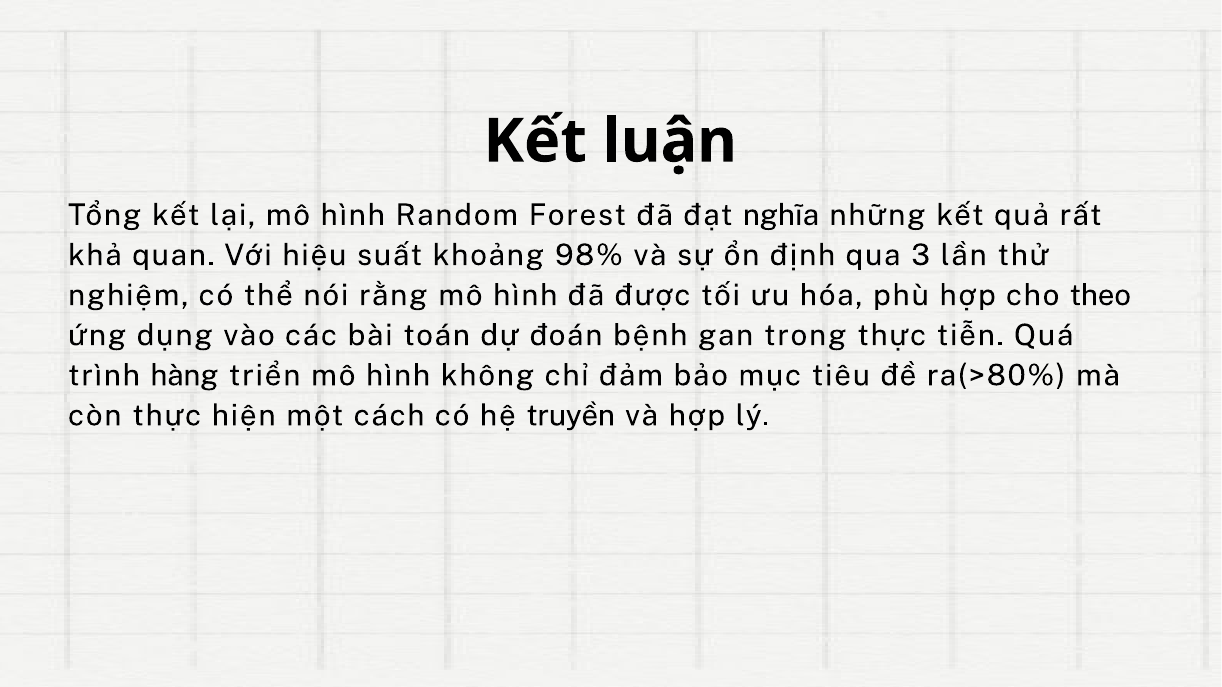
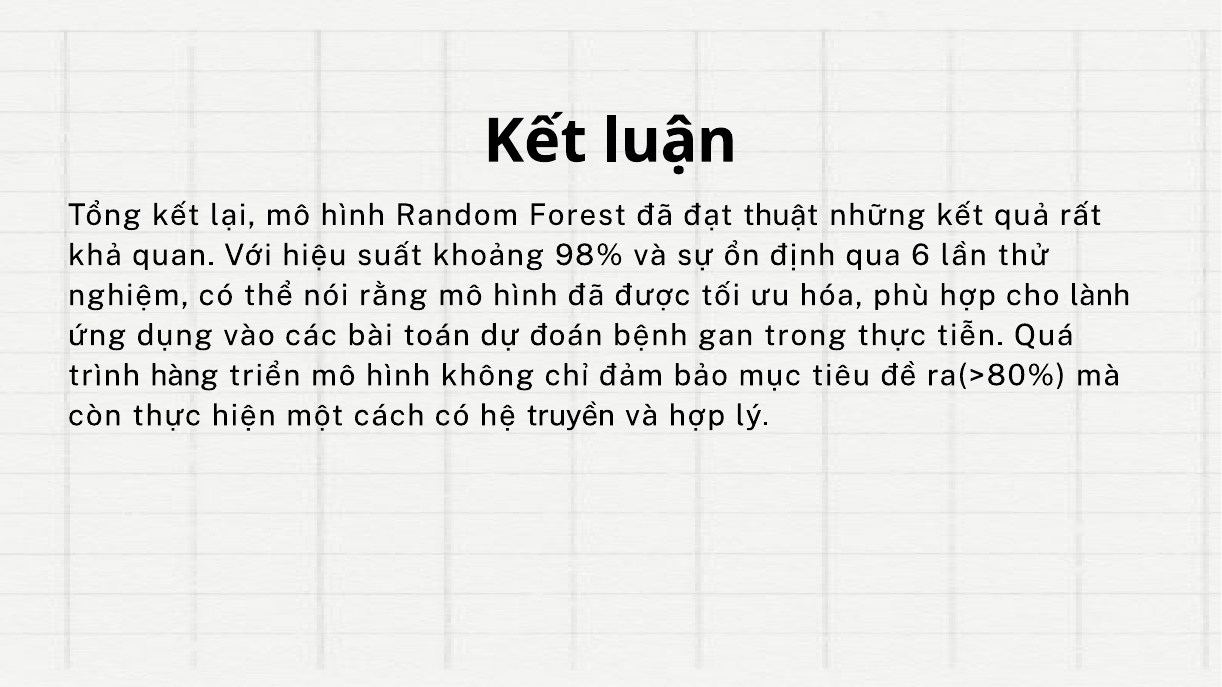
nghĩa: nghĩa -> thuật
3: 3 -> 6
theo: theo -> lành
